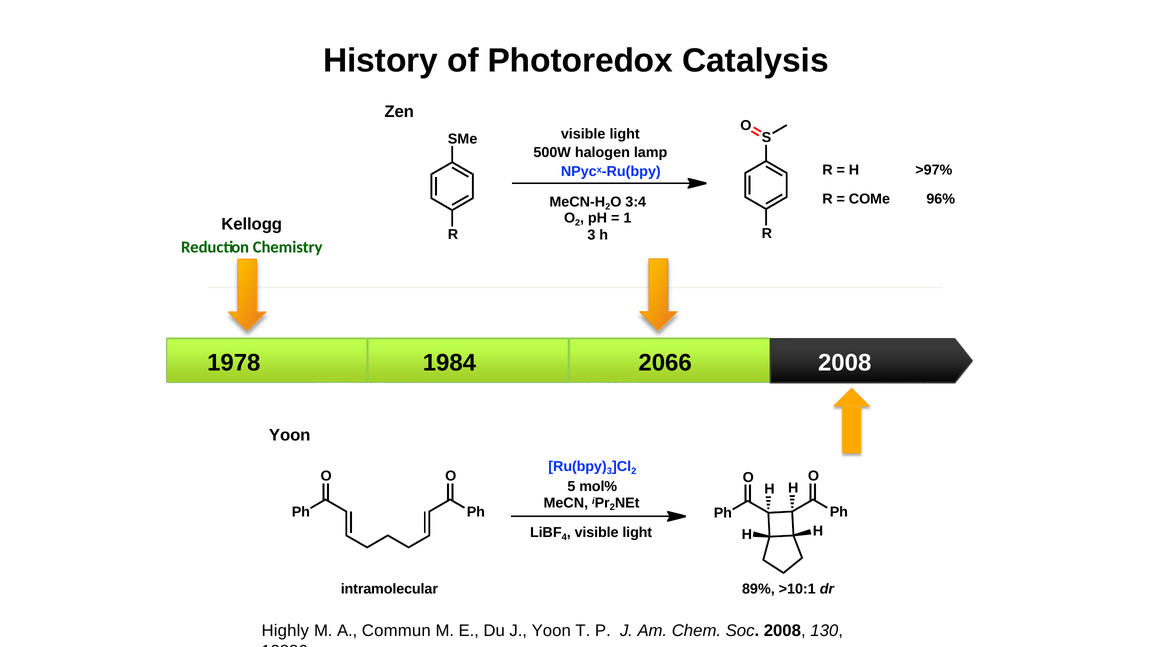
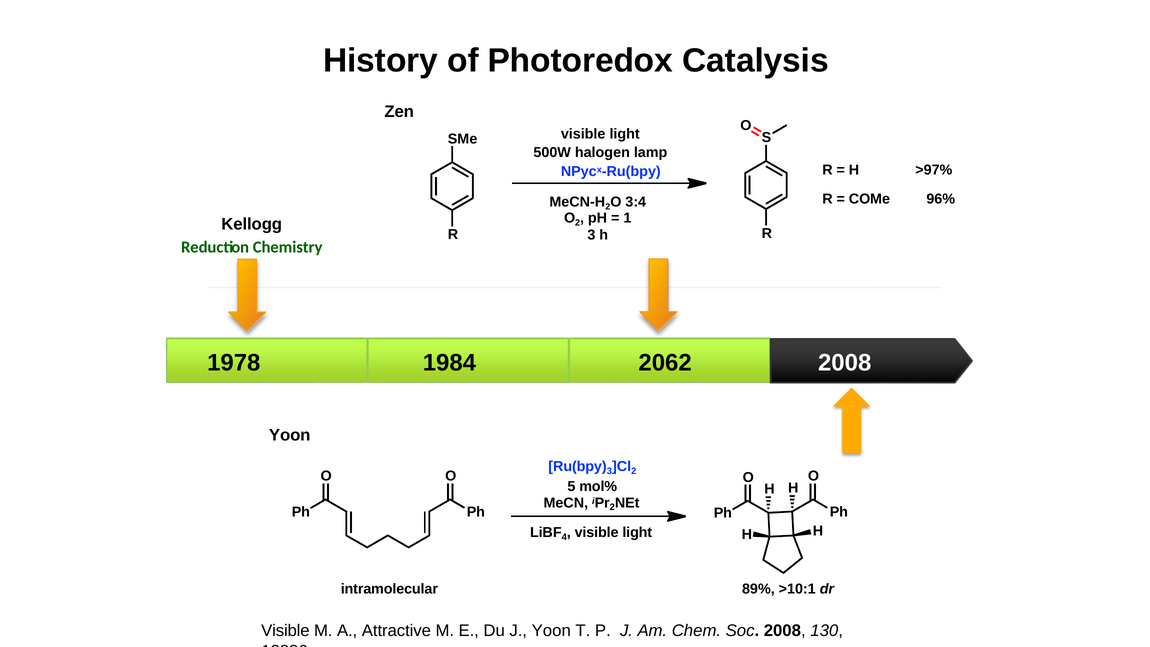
2066: 2066 -> 2062
Highly at (285, 631): Highly -> Visible
Commun: Commun -> Attractive
